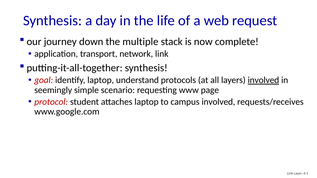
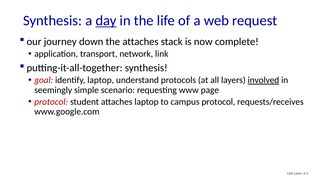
day underline: none -> present
the multiple: multiple -> attaches
campus involved: involved -> protocol
